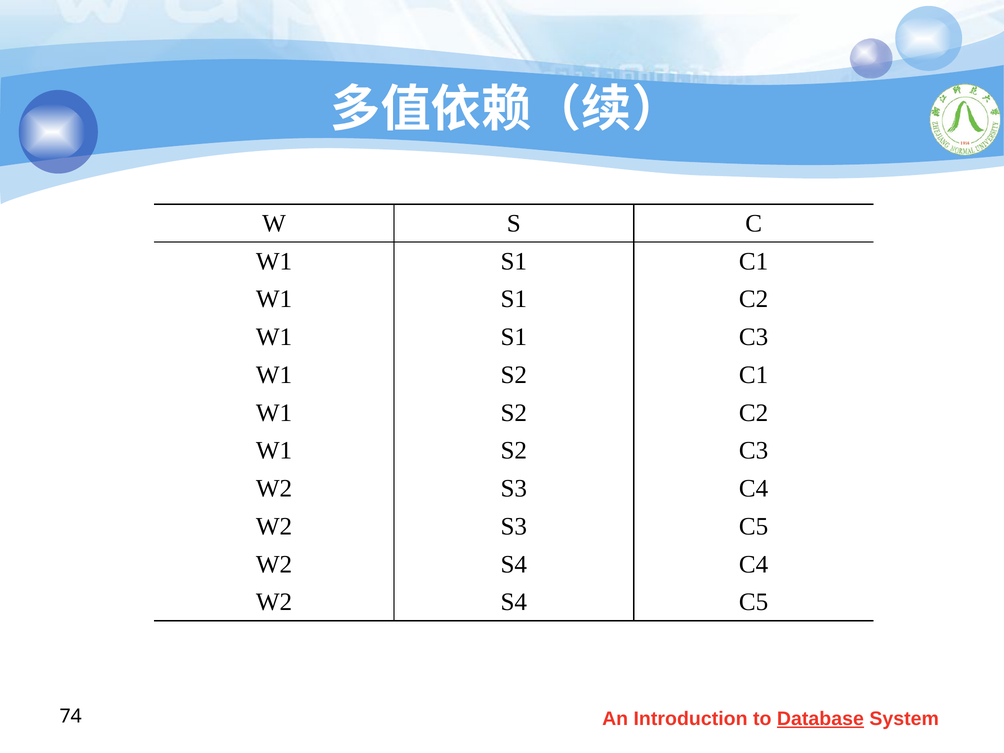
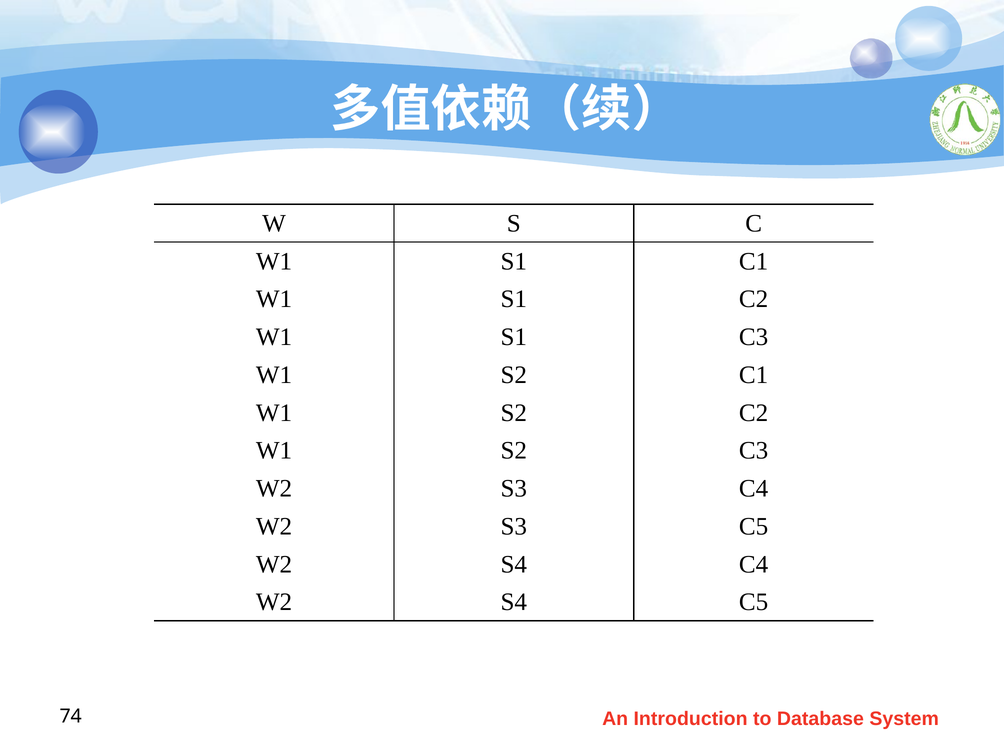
Database underline: present -> none
